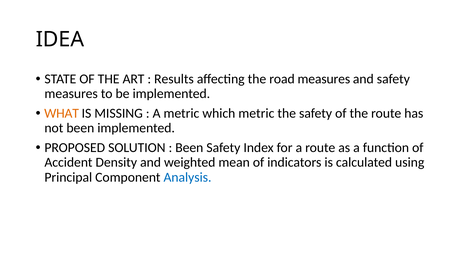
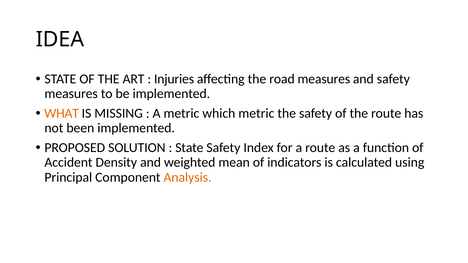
Results: Results -> Injuries
Been at (189, 148): Been -> State
Analysis colour: blue -> orange
